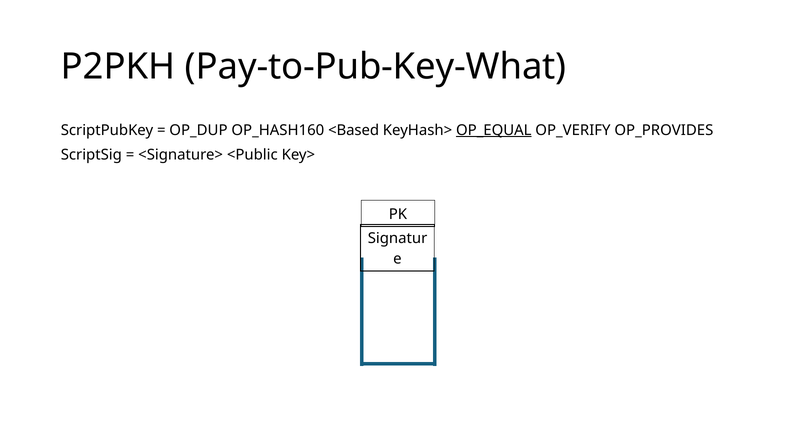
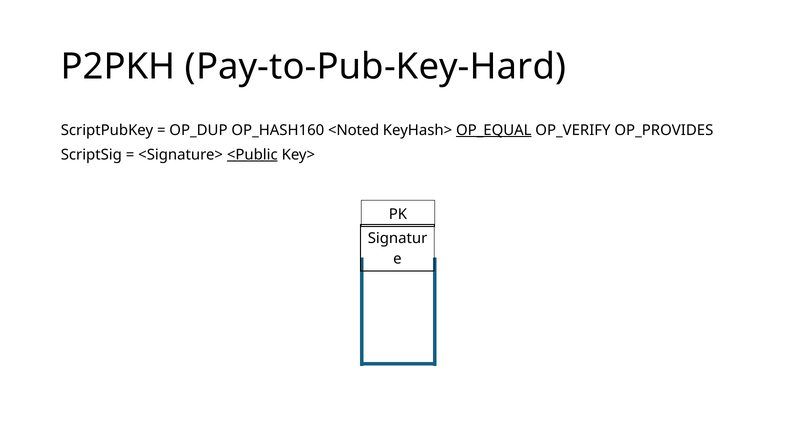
Pay-to-Pub-Key-What: Pay-to-Pub-Key-What -> Pay-to-Pub-Key-Hard
<Based: <Based -> <Noted
<Public underline: none -> present
